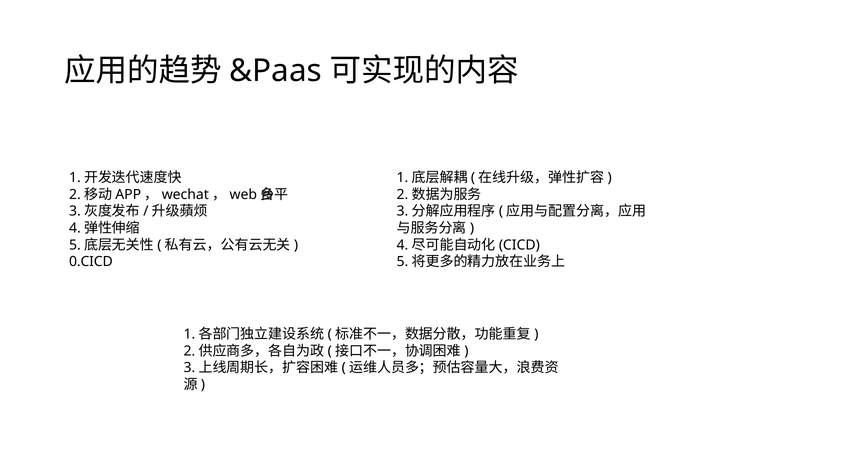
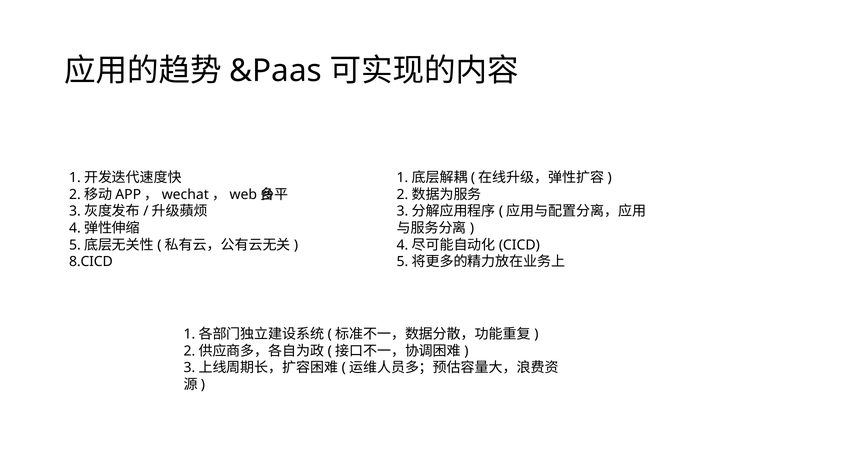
0.CICD: 0.CICD -> 8.CICD
